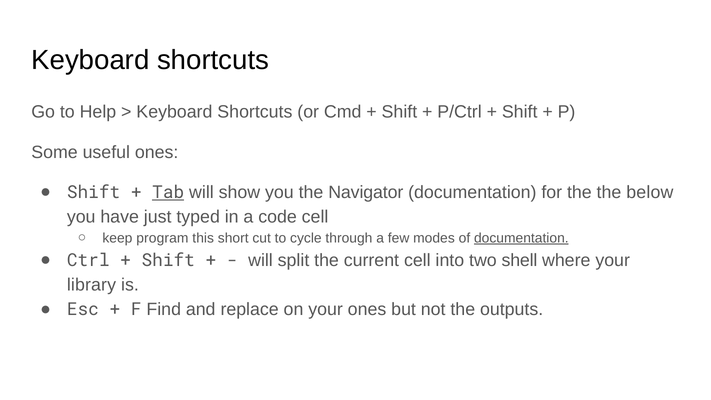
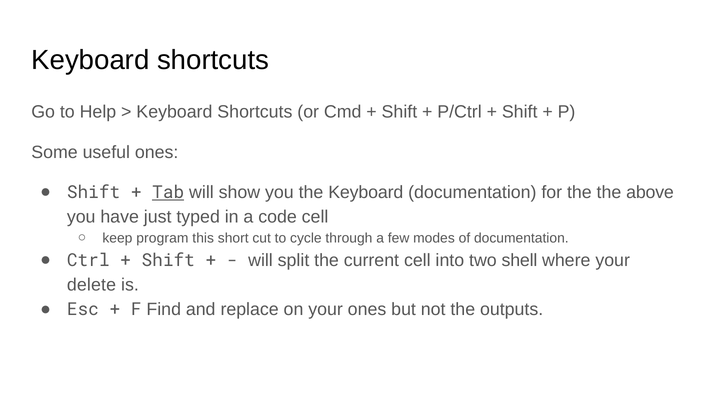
the Navigator: Navigator -> Keyboard
below: below -> above
documentation at (521, 238) underline: present -> none
library: library -> delete
